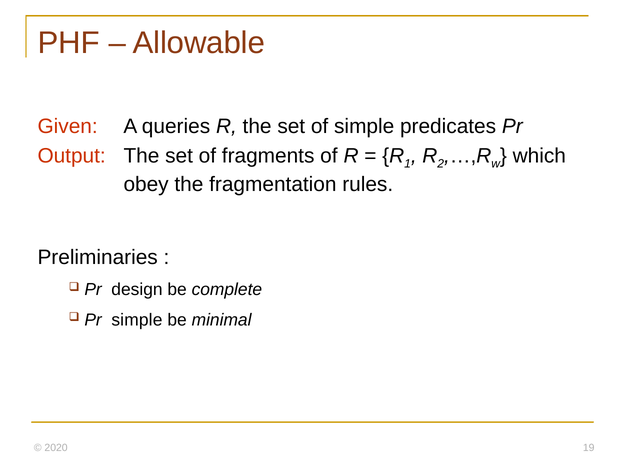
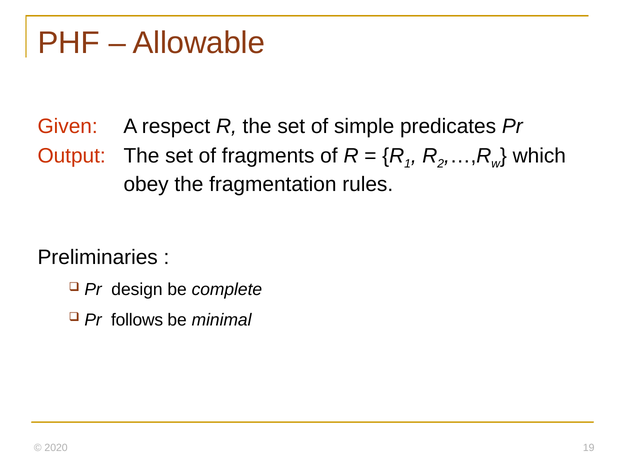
queries: queries -> respect
Pr simple: simple -> follows
